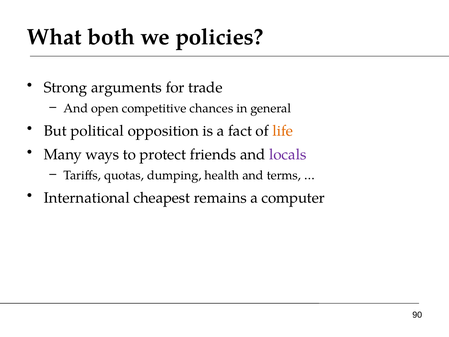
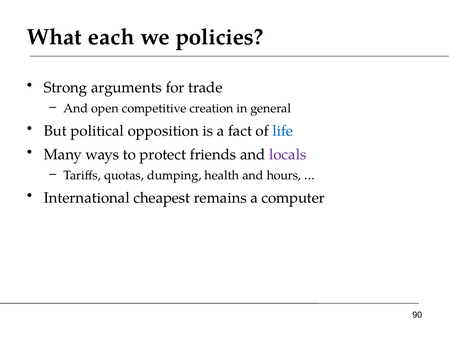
both: both -> each
chances: chances -> creation
life colour: orange -> blue
terms: terms -> hours
